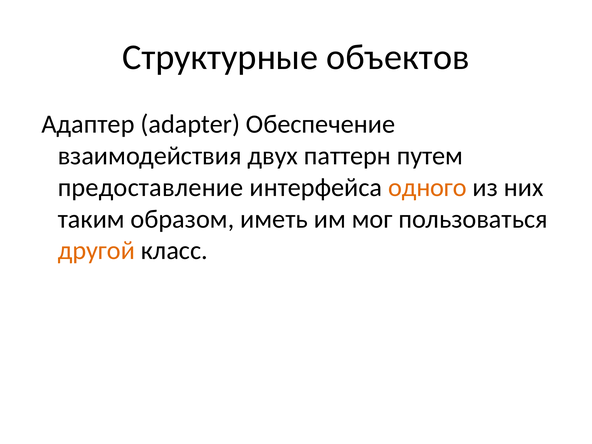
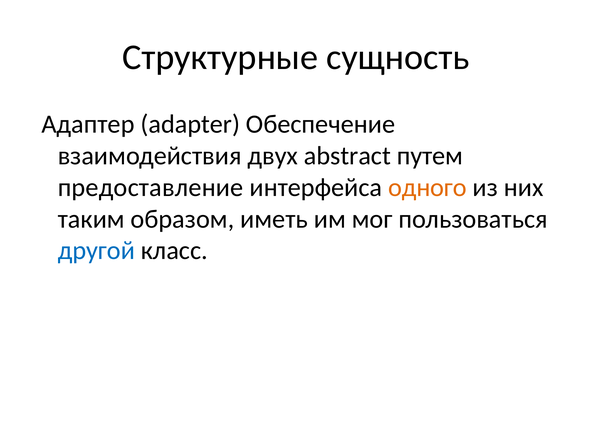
объектов: объектов -> сущность
паттерн: паттерн -> abstract
другой colour: orange -> blue
